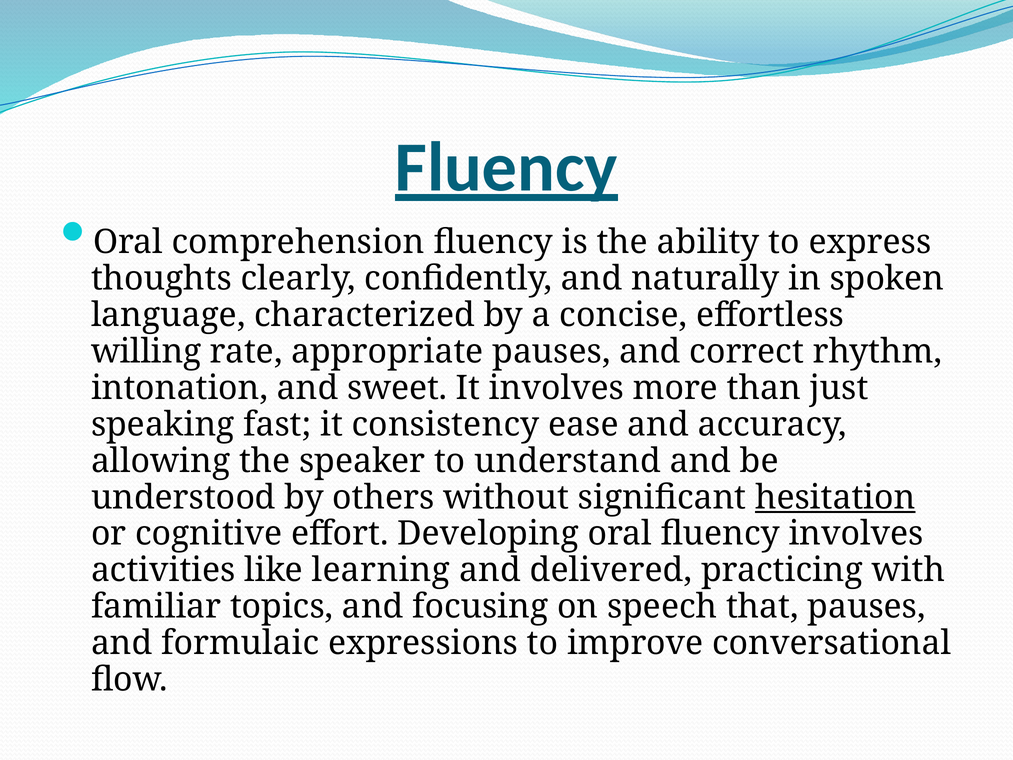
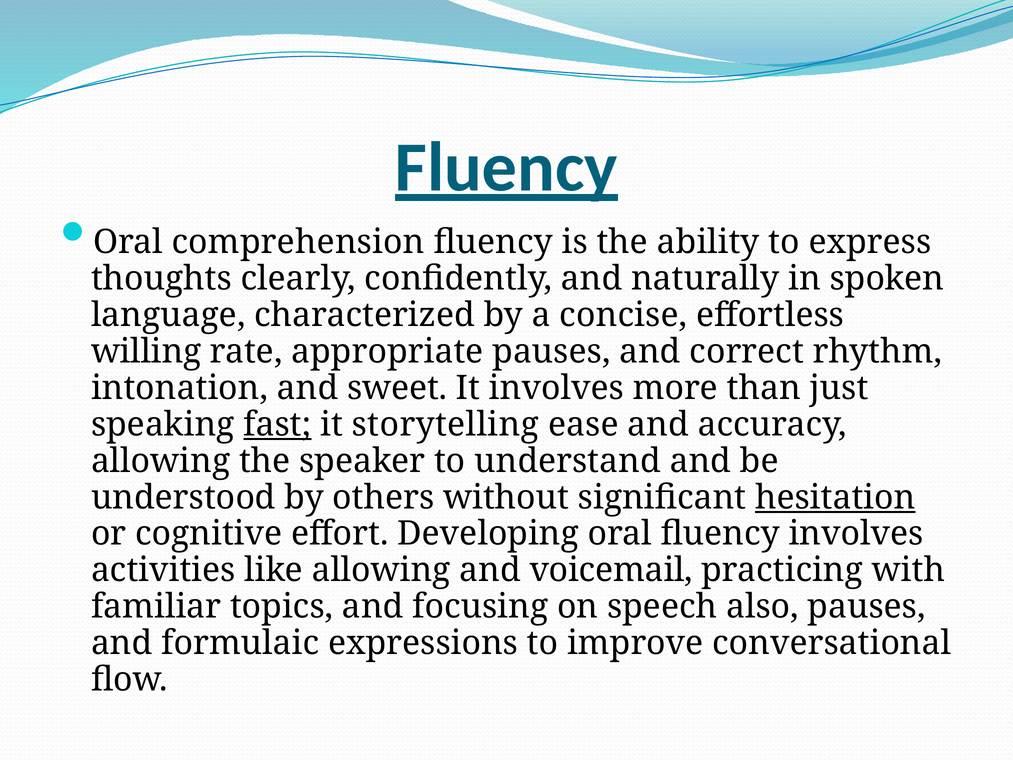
fast underline: none -> present
consistency: consistency -> storytelling
like learning: learning -> allowing
delivered: delivered -> voicemail
that: that -> also
